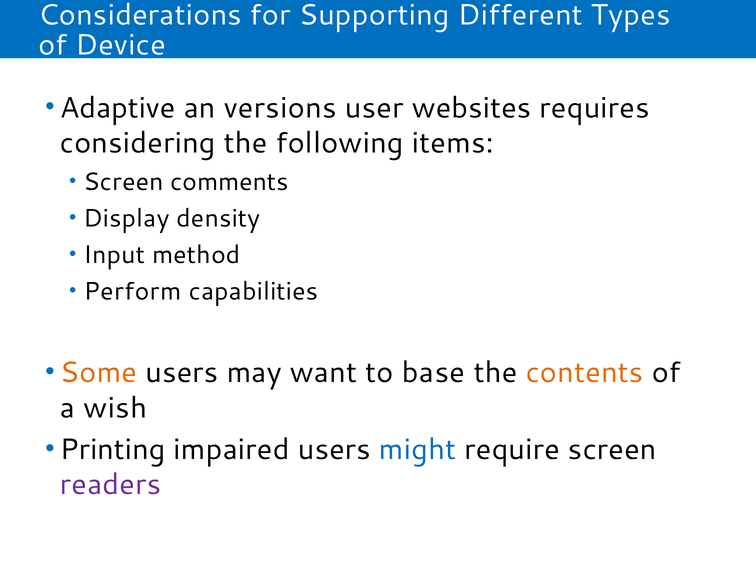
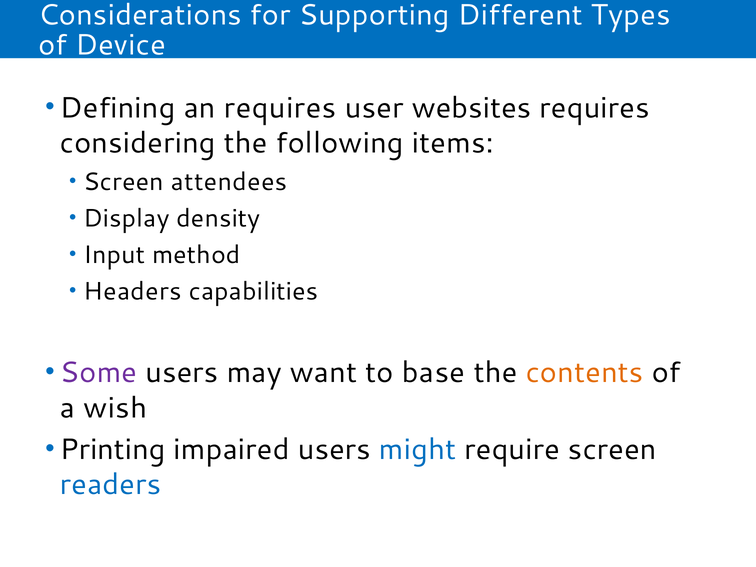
Adaptive: Adaptive -> Defining
an versions: versions -> requires
comments: comments -> attendees
Perform: Perform -> Headers
Some colour: orange -> purple
readers colour: purple -> blue
